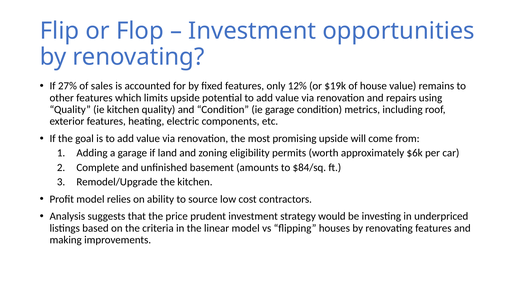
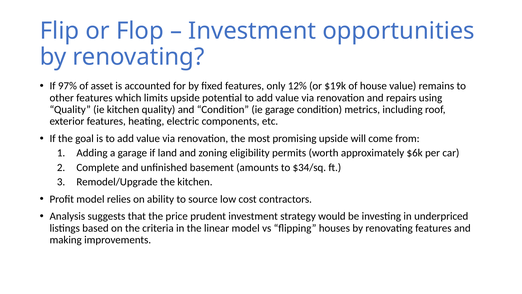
27%: 27% -> 97%
sales: sales -> asset
$84/sq: $84/sq -> $34/sq
